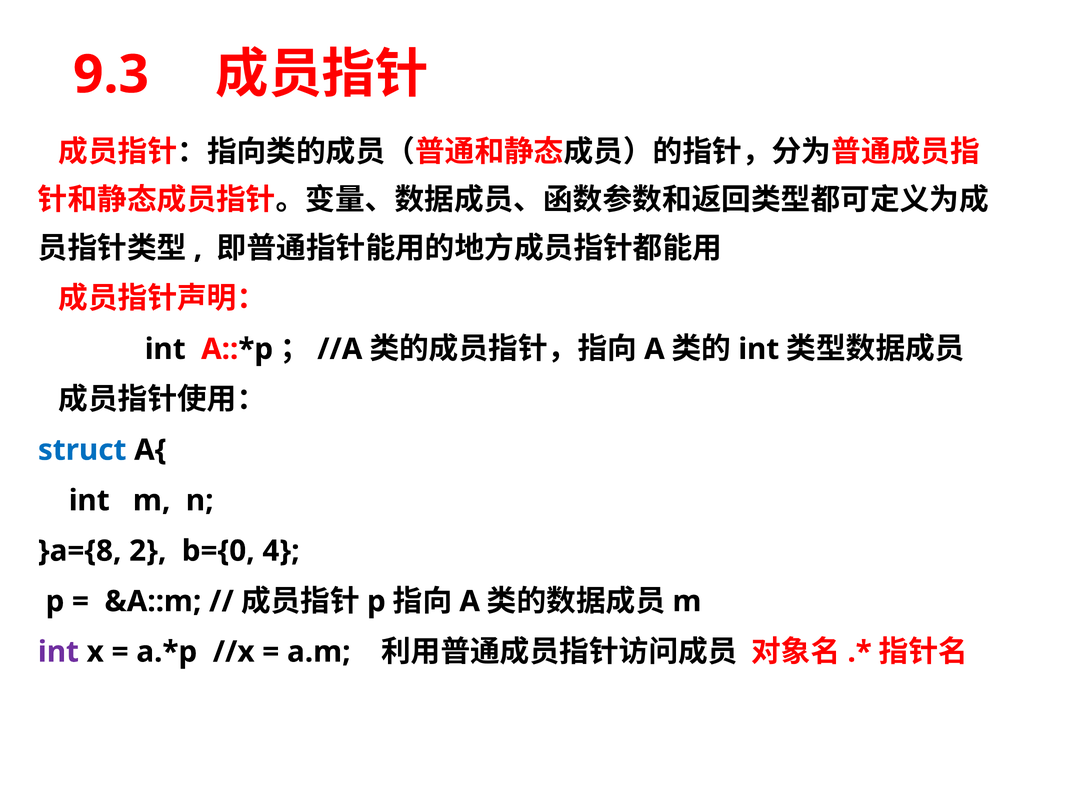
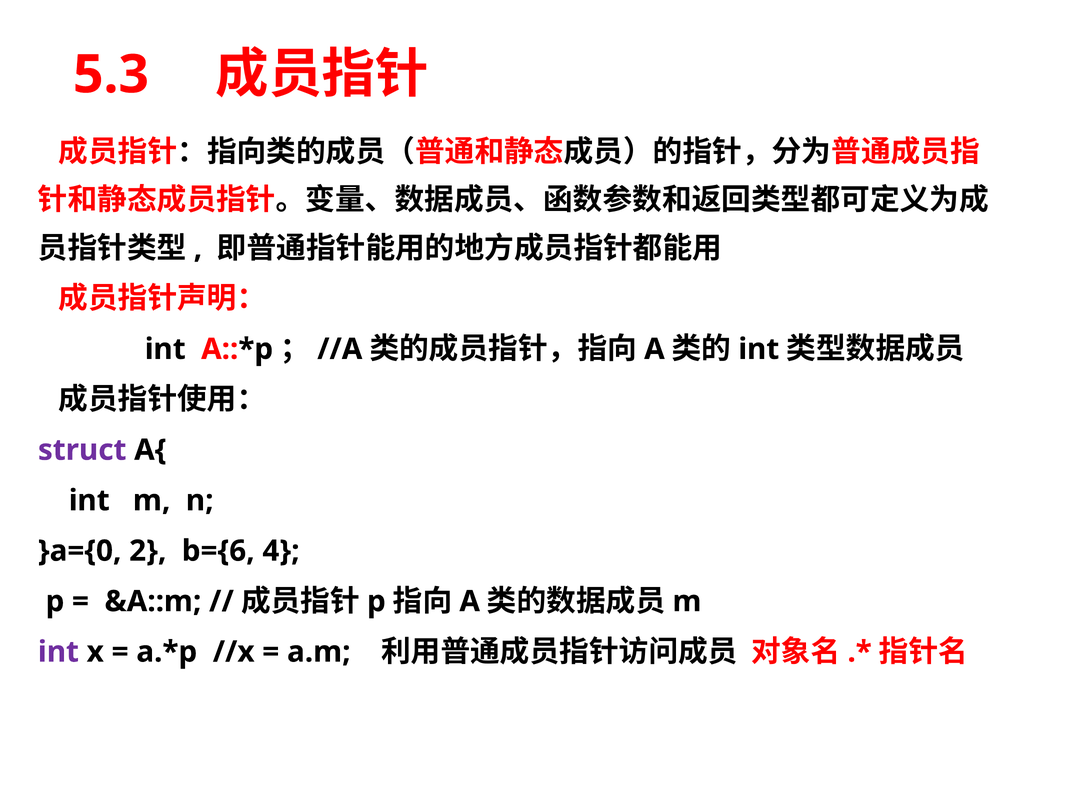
9.3: 9.3 -> 5.3
struct colour: blue -> purple
}a={8: }a={8 -> }a={0
b={0: b={0 -> b={6
